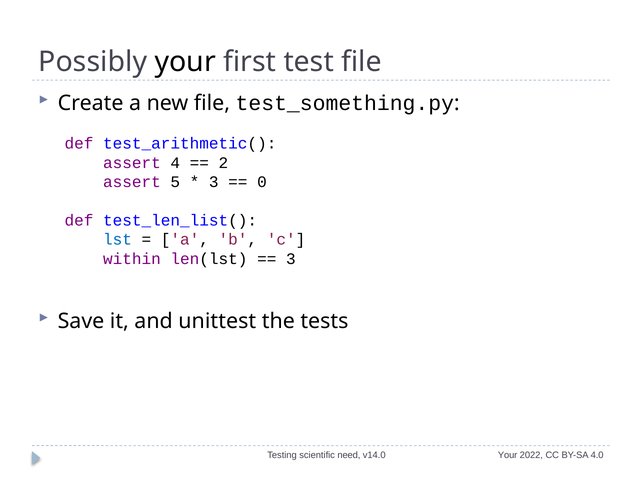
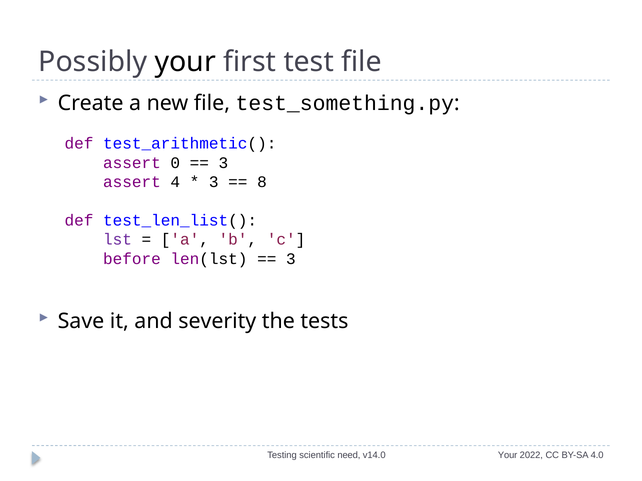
4: 4 -> 0
2 at (223, 163): 2 -> 3
5: 5 -> 4
0: 0 -> 8
lst colour: blue -> purple
within: within -> before
unittest: unittest -> severity
